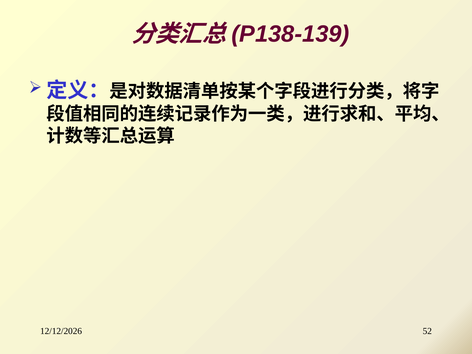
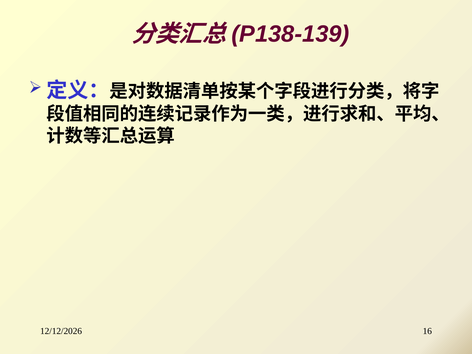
52: 52 -> 16
